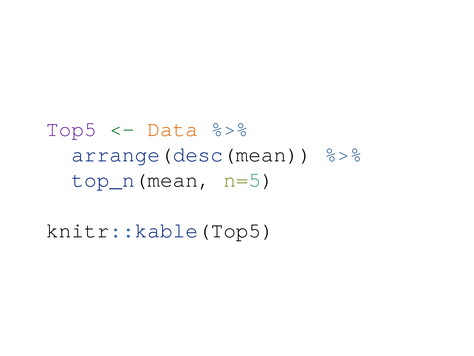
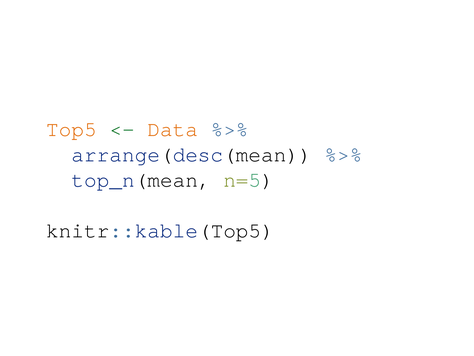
Top5 colour: purple -> orange
